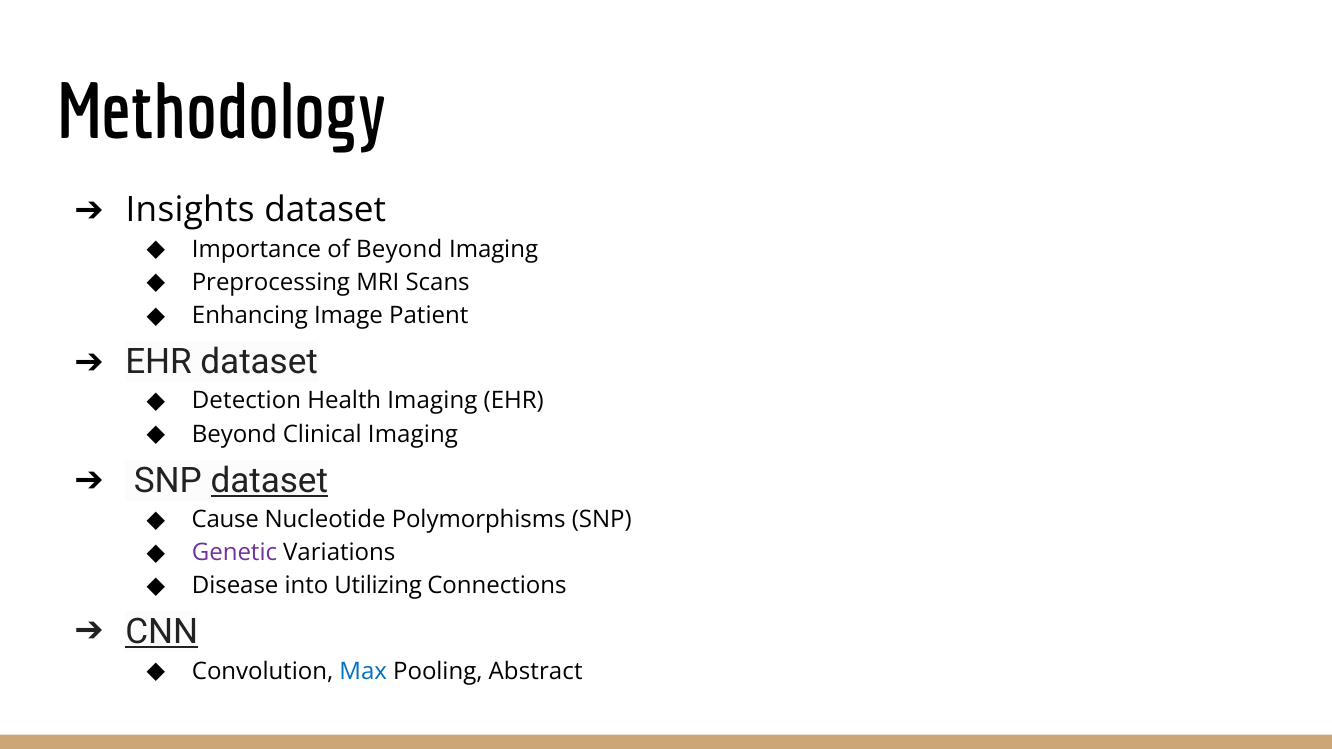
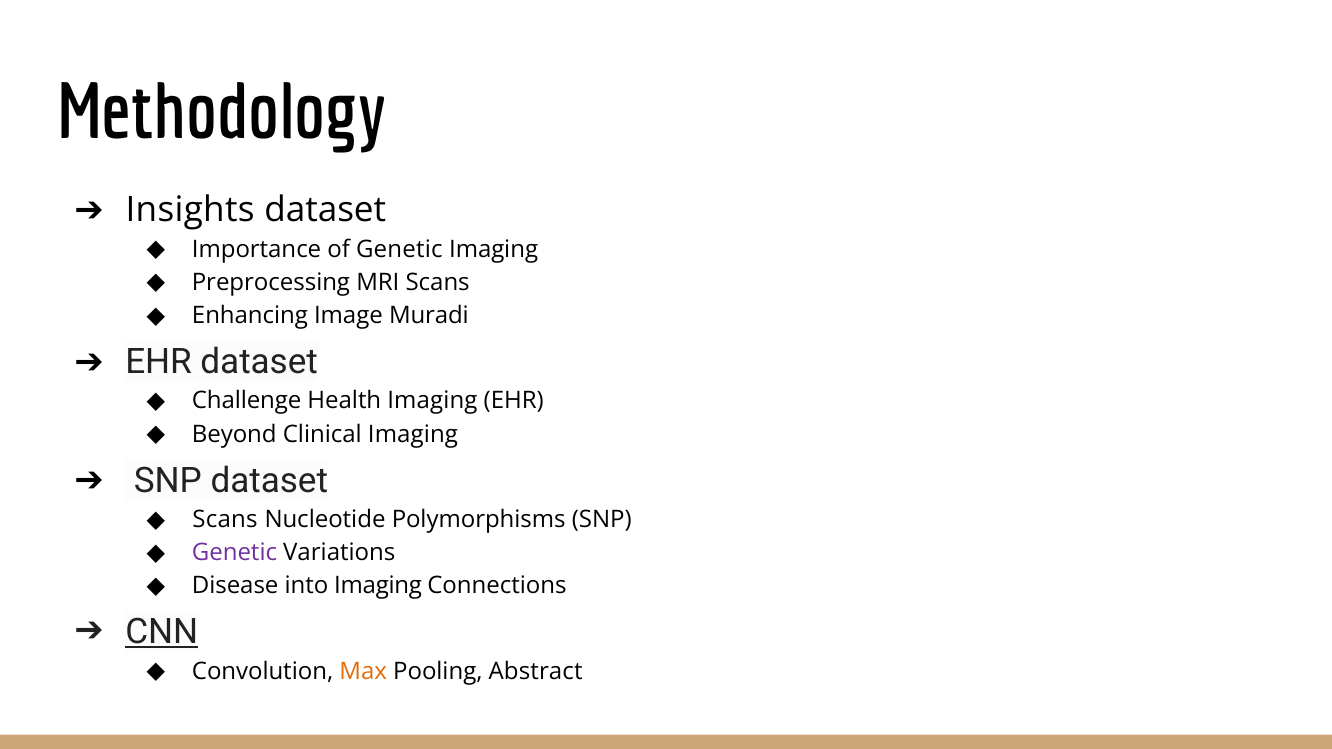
of Beyond: Beyond -> Genetic
Patient: Patient -> Muradi
Detection: Detection -> Challenge
dataset at (269, 481) underline: present -> none
Cause at (225, 520): Cause -> Scans
into Utilizing: Utilizing -> Imaging
Max colour: blue -> orange
